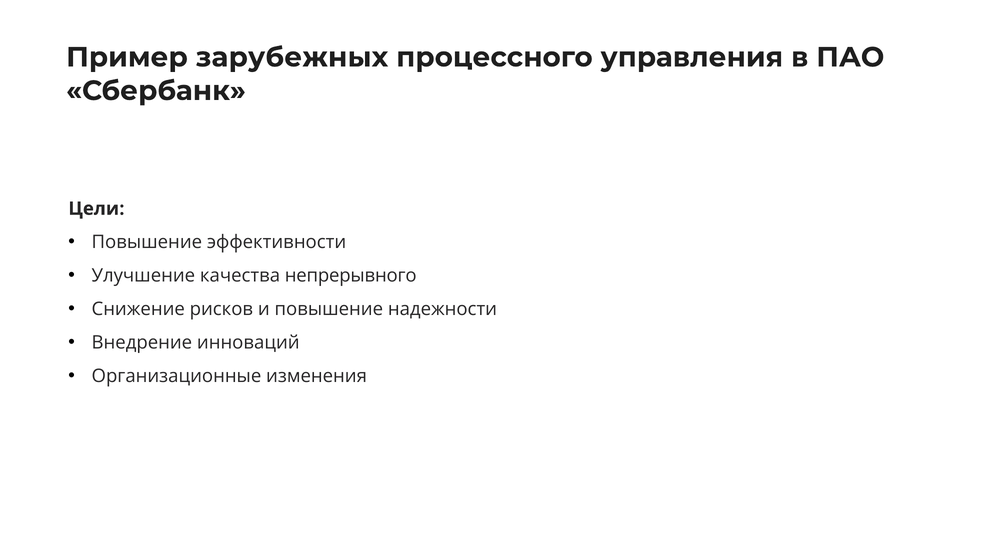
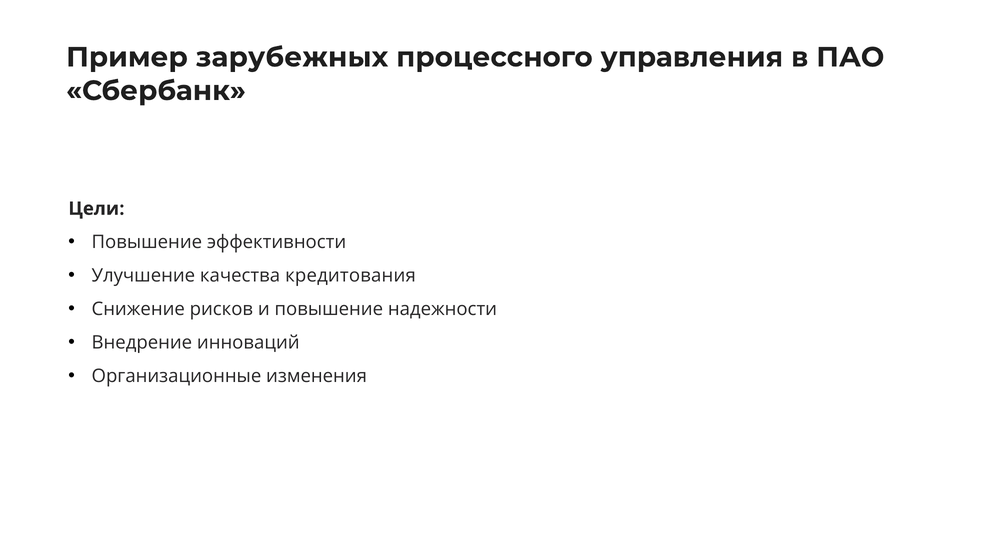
непрерывного: непрерывного -> кредитования
